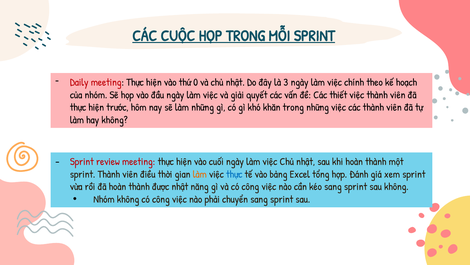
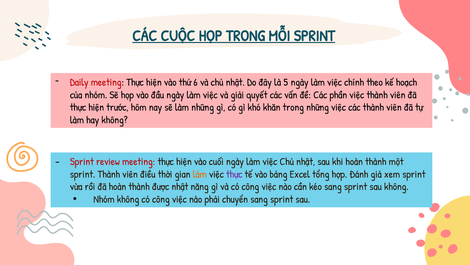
0: 0 -> 6
3: 3 -> 5
thiết: thiết -> phần
thực at (234, 174) colour: blue -> purple
